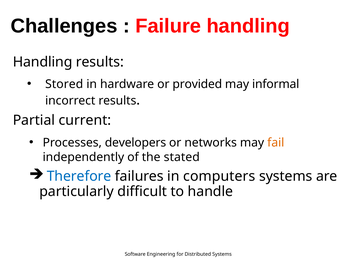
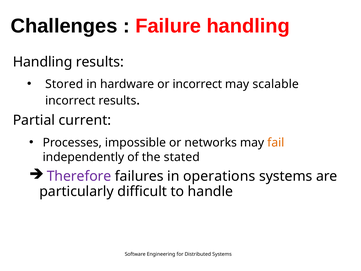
or provided: provided -> incorrect
informal: informal -> scalable
developers: developers -> impossible
Therefore colour: blue -> purple
computers: computers -> operations
